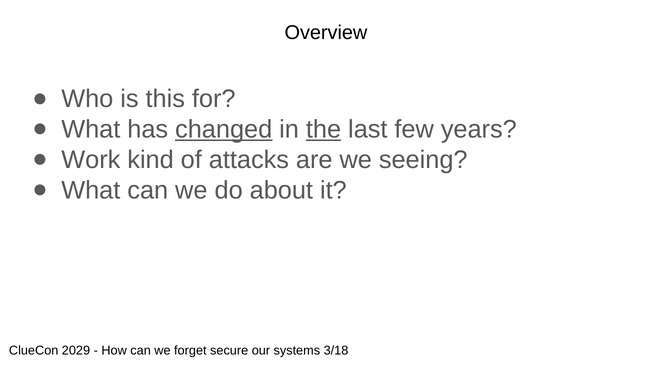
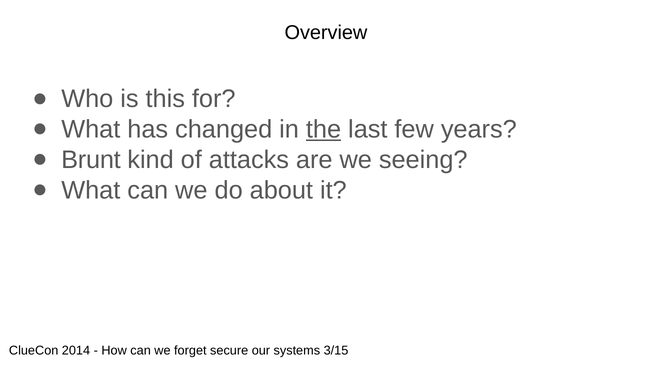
changed underline: present -> none
Work: Work -> Brunt
2029: 2029 -> 2014
3/18: 3/18 -> 3/15
